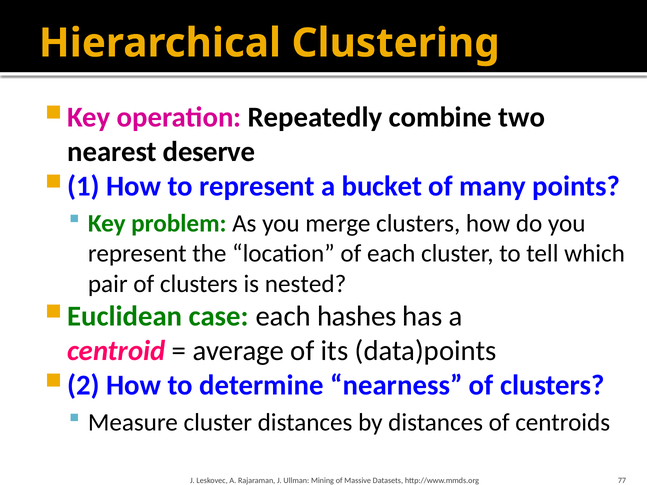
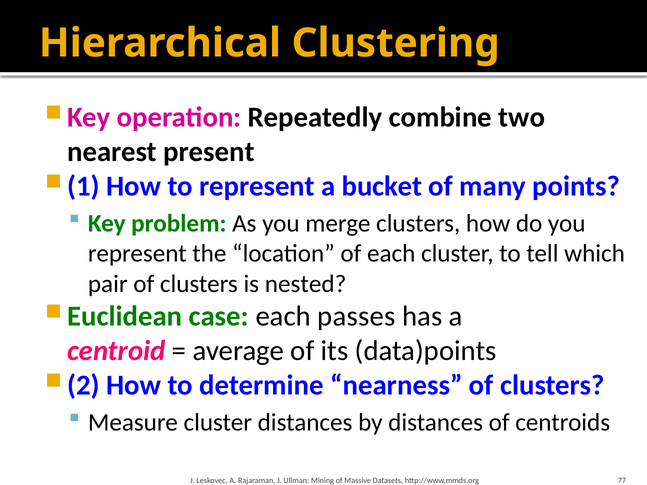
deserve: deserve -> present
hashes: hashes -> passes
